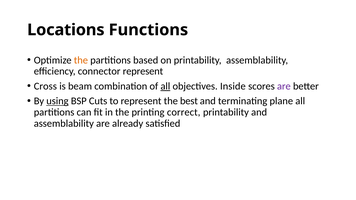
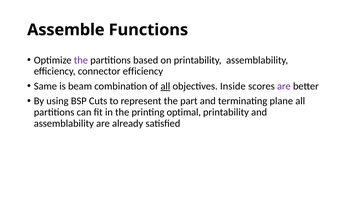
Locations: Locations -> Assemble
the at (81, 60) colour: orange -> purple
connector represent: represent -> efficiency
Cross: Cross -> Same
using underline: present -> none
best: best -> part
correct: correct -> optimal
